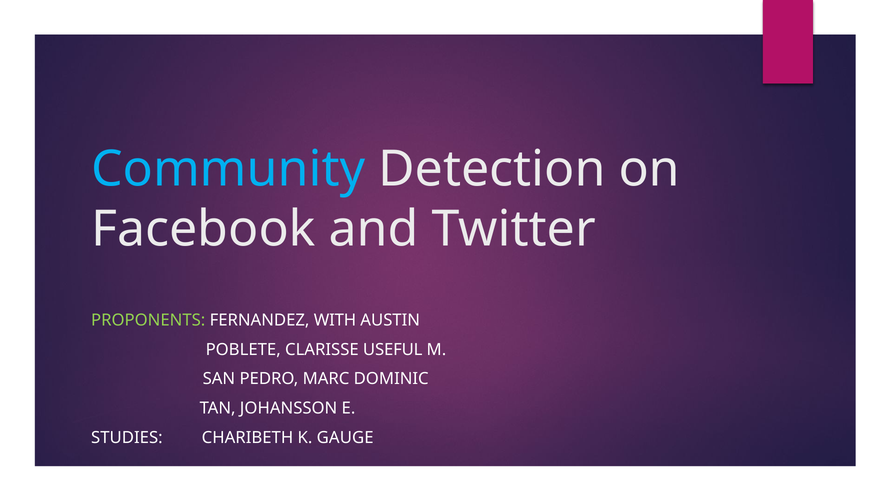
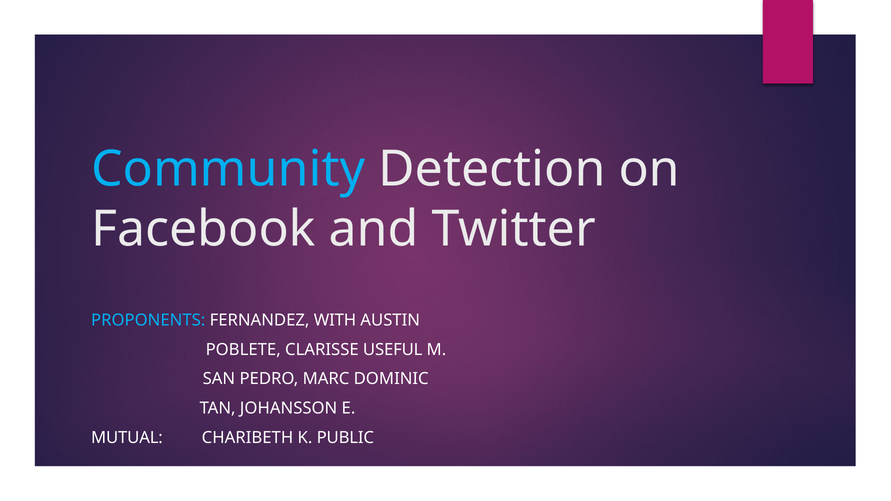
PROPONENTS colour: light green -> light blue
STUDIES: STUDIES -> MUTUAL
GAUGE: GAUGE -> PUBLIC
